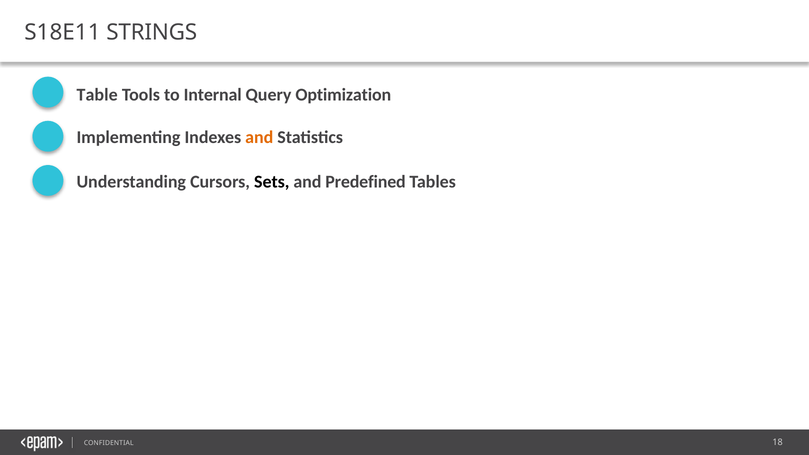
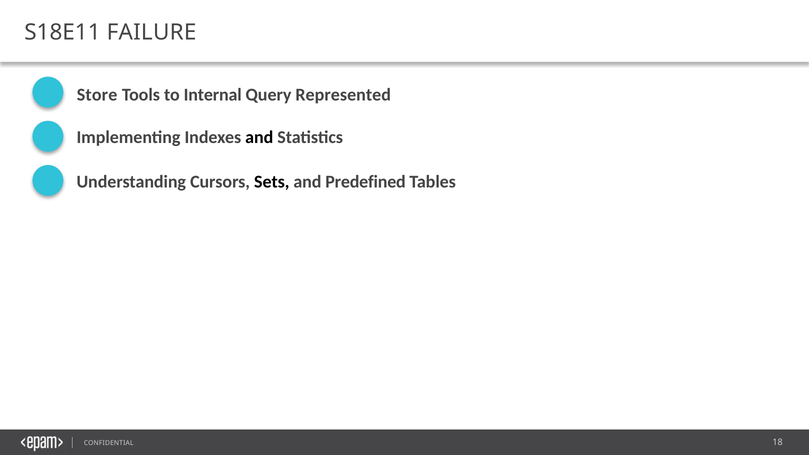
STRINGS: STRINGS -> FAILURE
Table: Table -> Store
Optimization: Optimization -> Represented
and at (259, 138) colour: orange -> black
